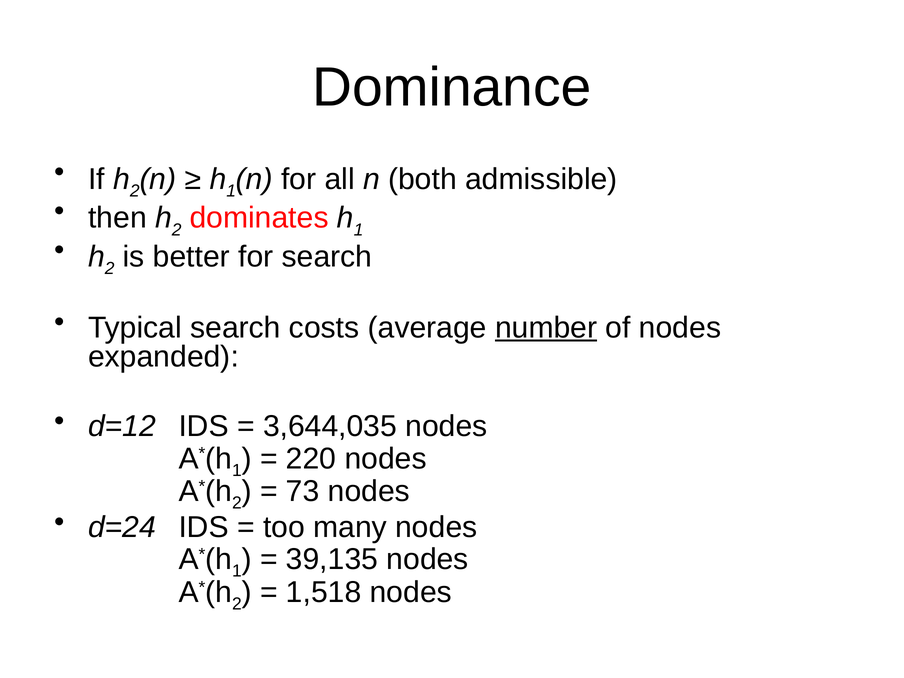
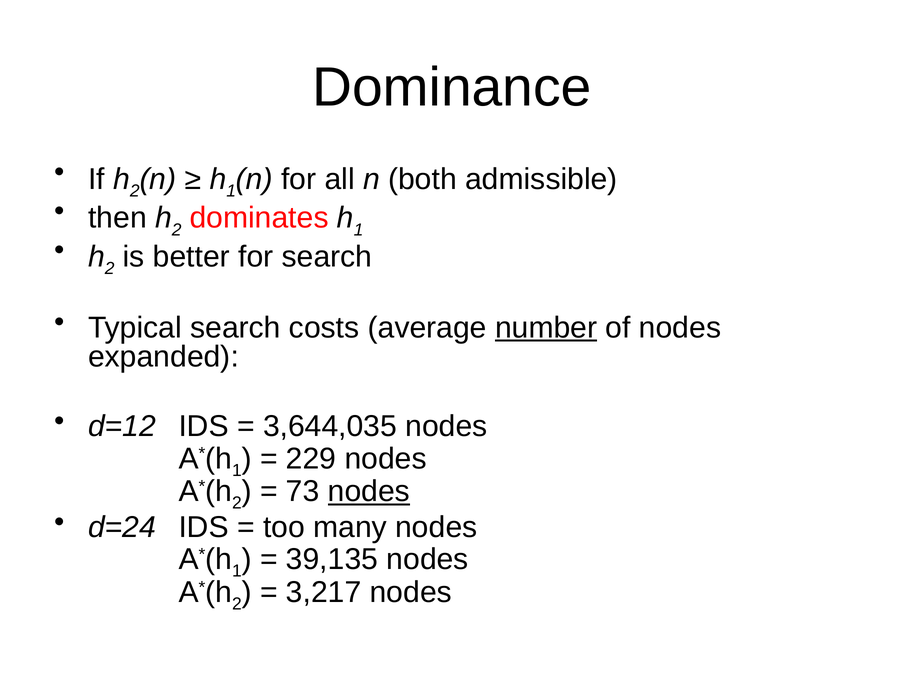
220: 220 -> 229
nodes at (369, 491) underline: none -> present
1,518: 1,518 -> 3,217
